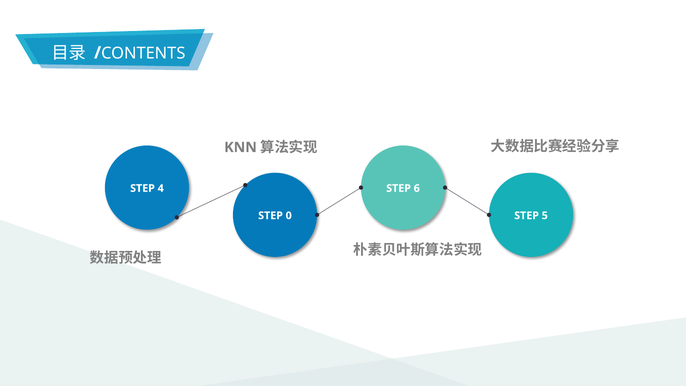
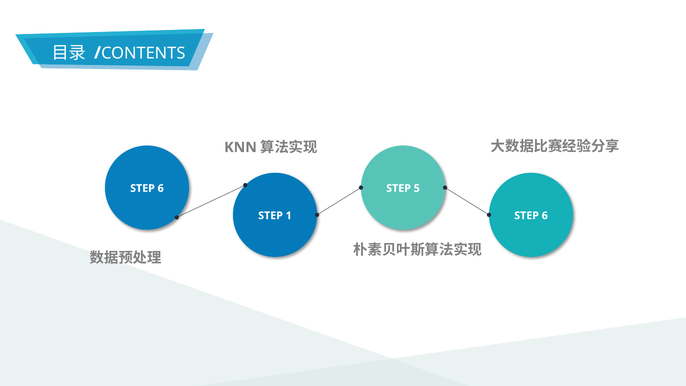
4 at (161, 188): 4 -> 6
6: 6 -> 5
0: 0 -> 1
5 at (545, 216): 5 -> 6
